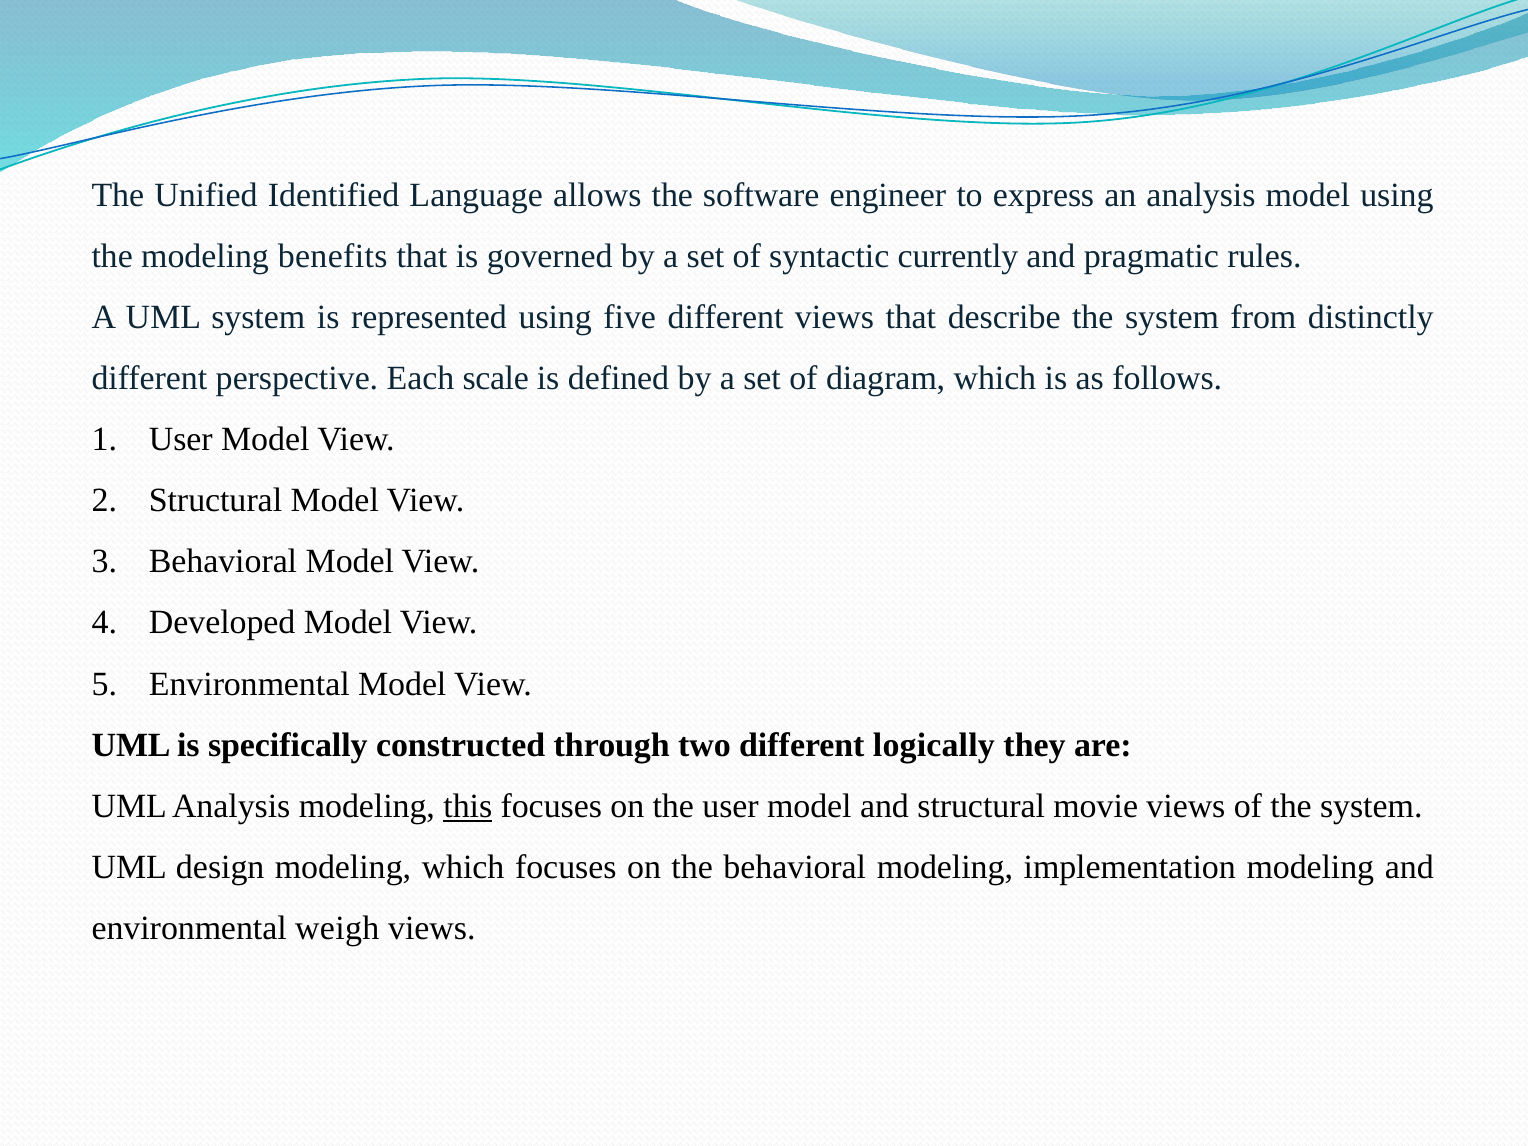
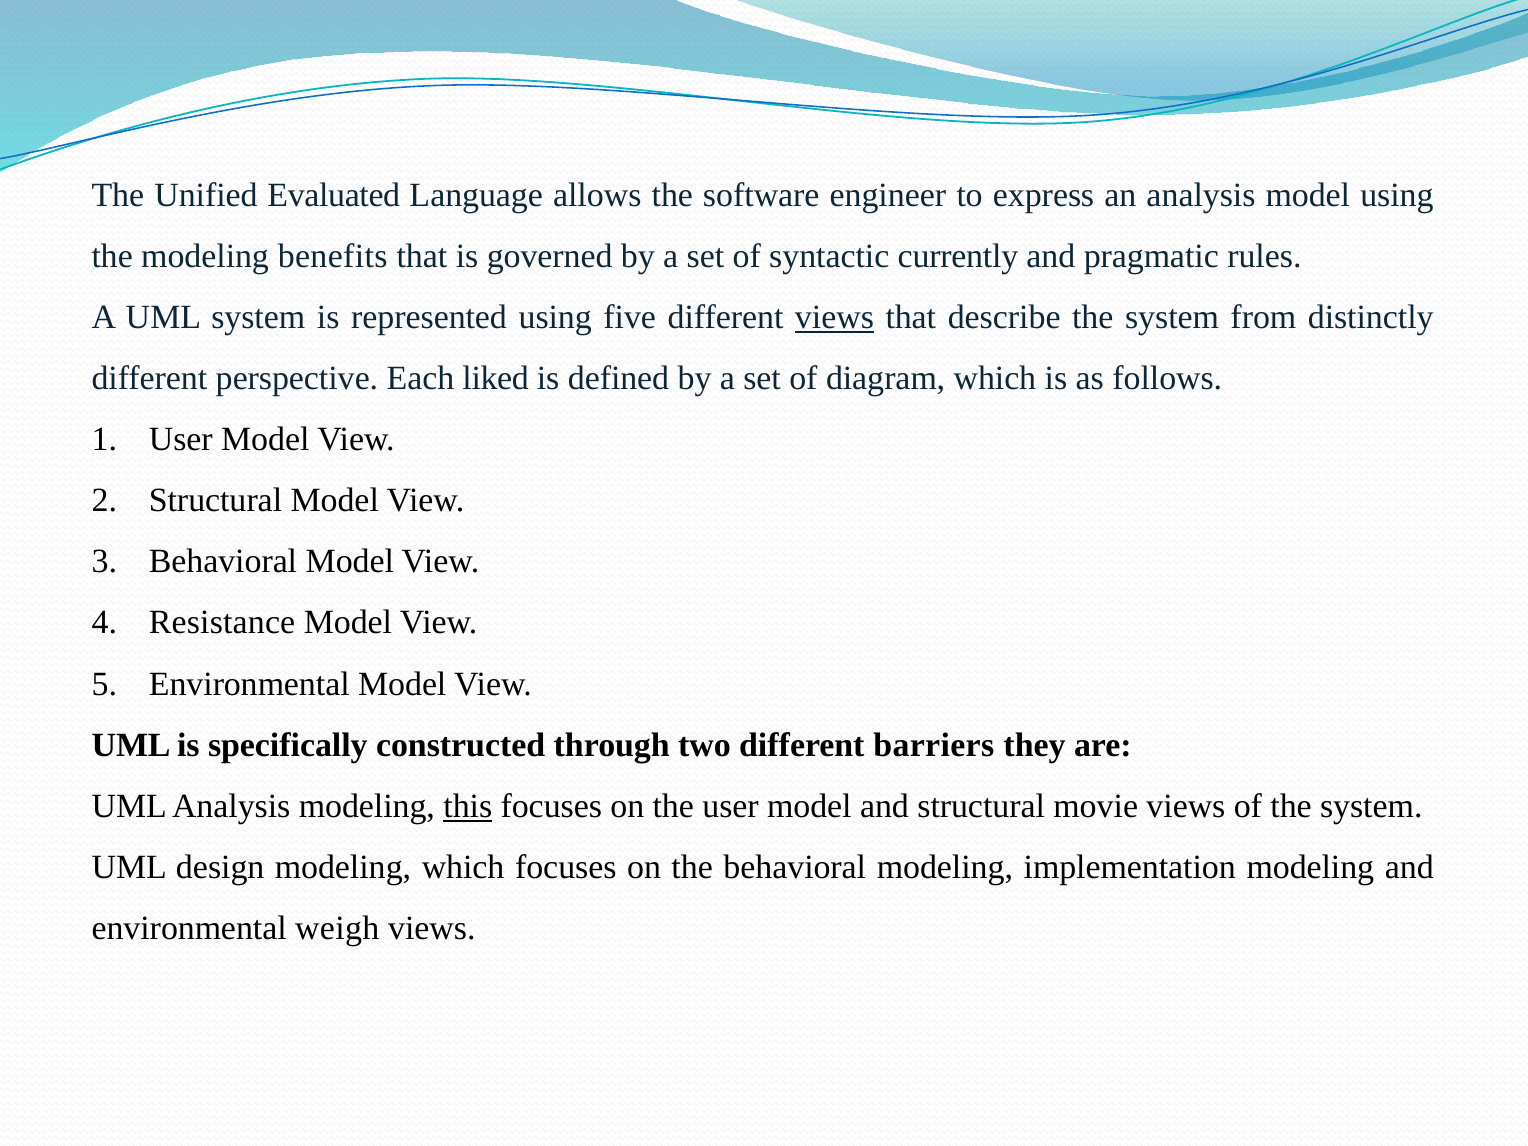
Identified: Identified -> Evaluated
views at (834, 318) underline: none -> present
scale: scale -> liked
Developed: Developed -> Resistance
logically: logically -> barriers
